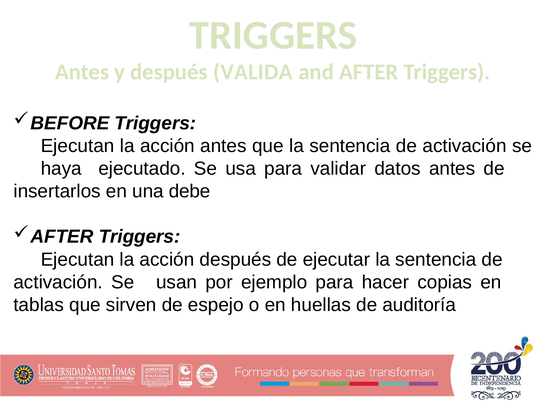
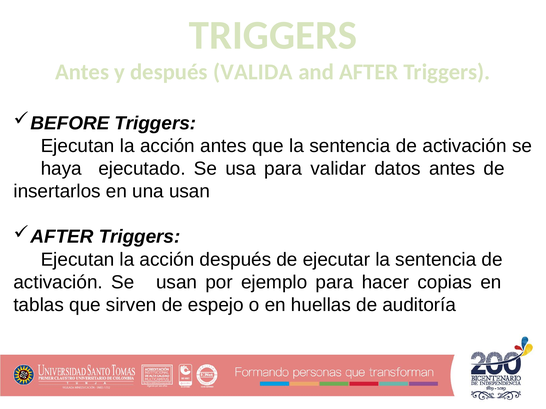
una debe: debe -> usan
